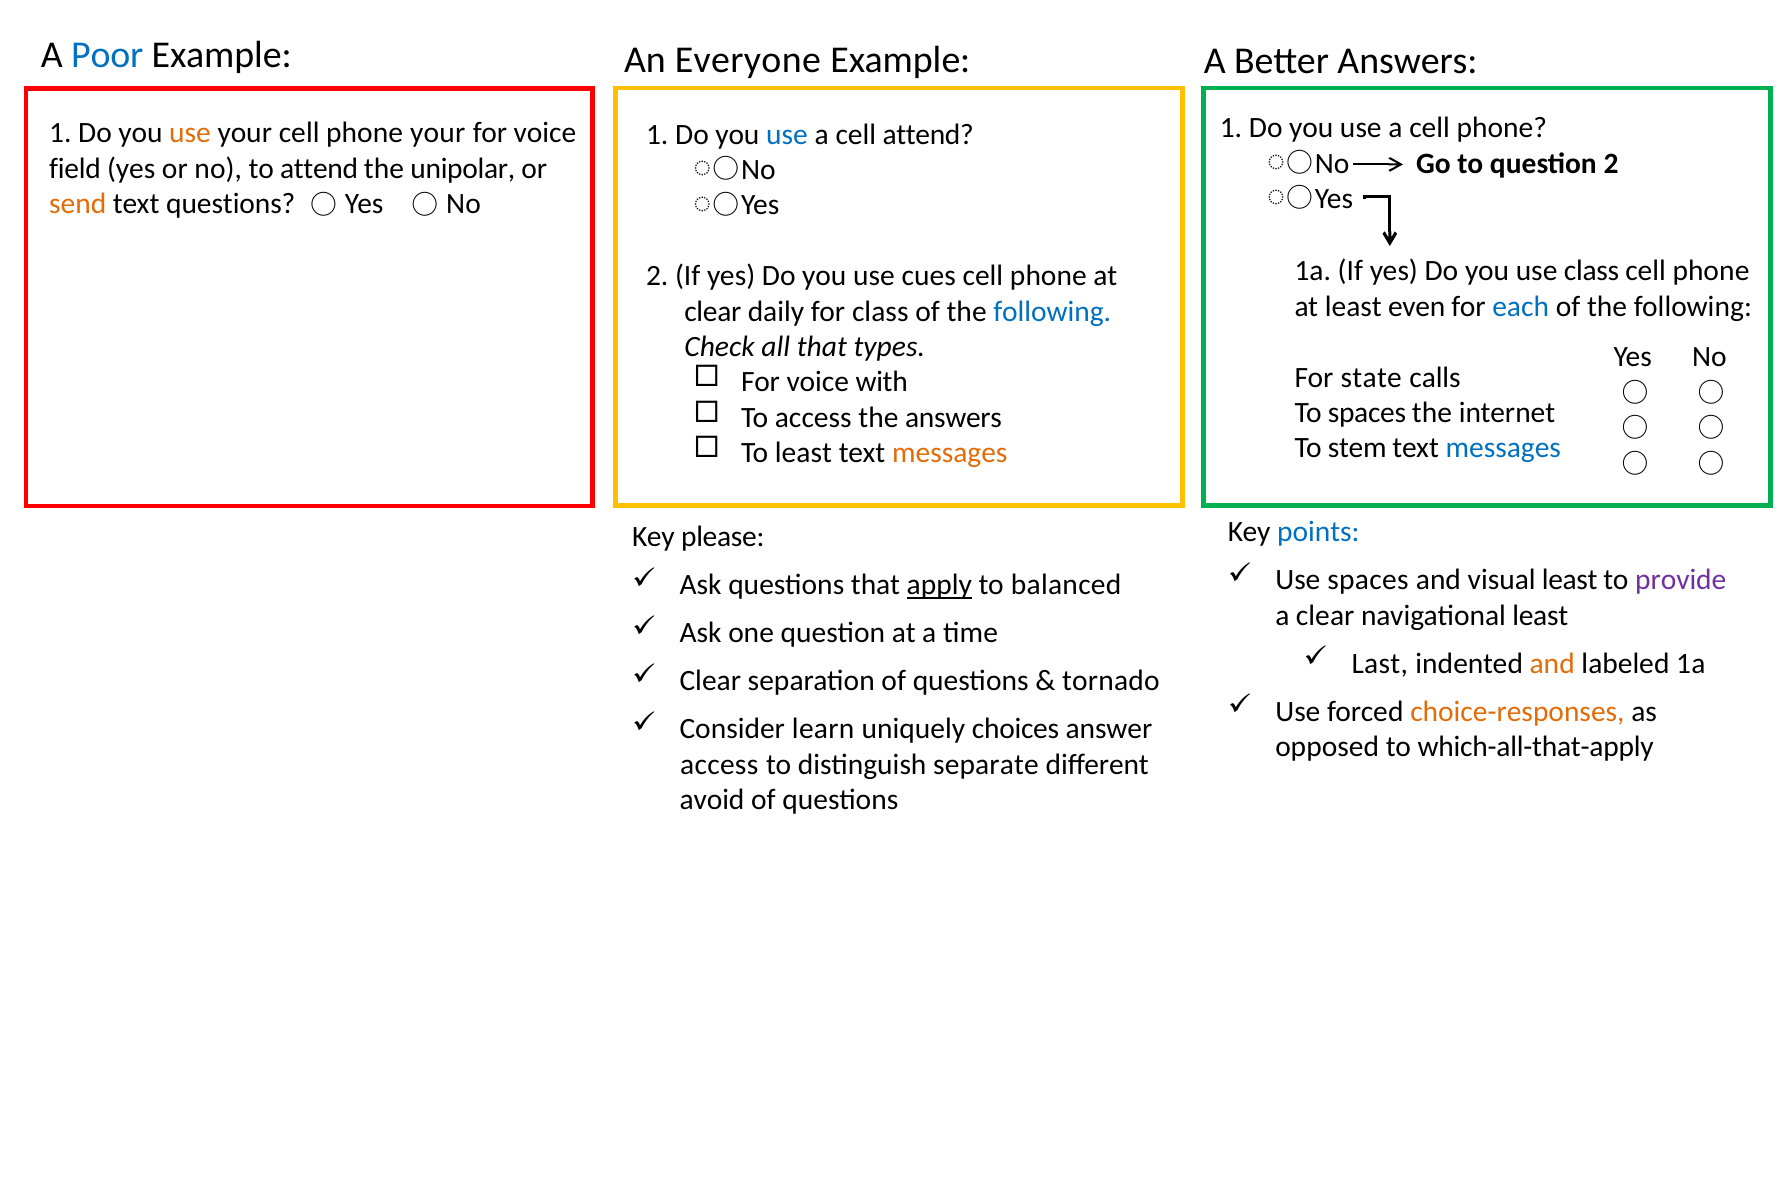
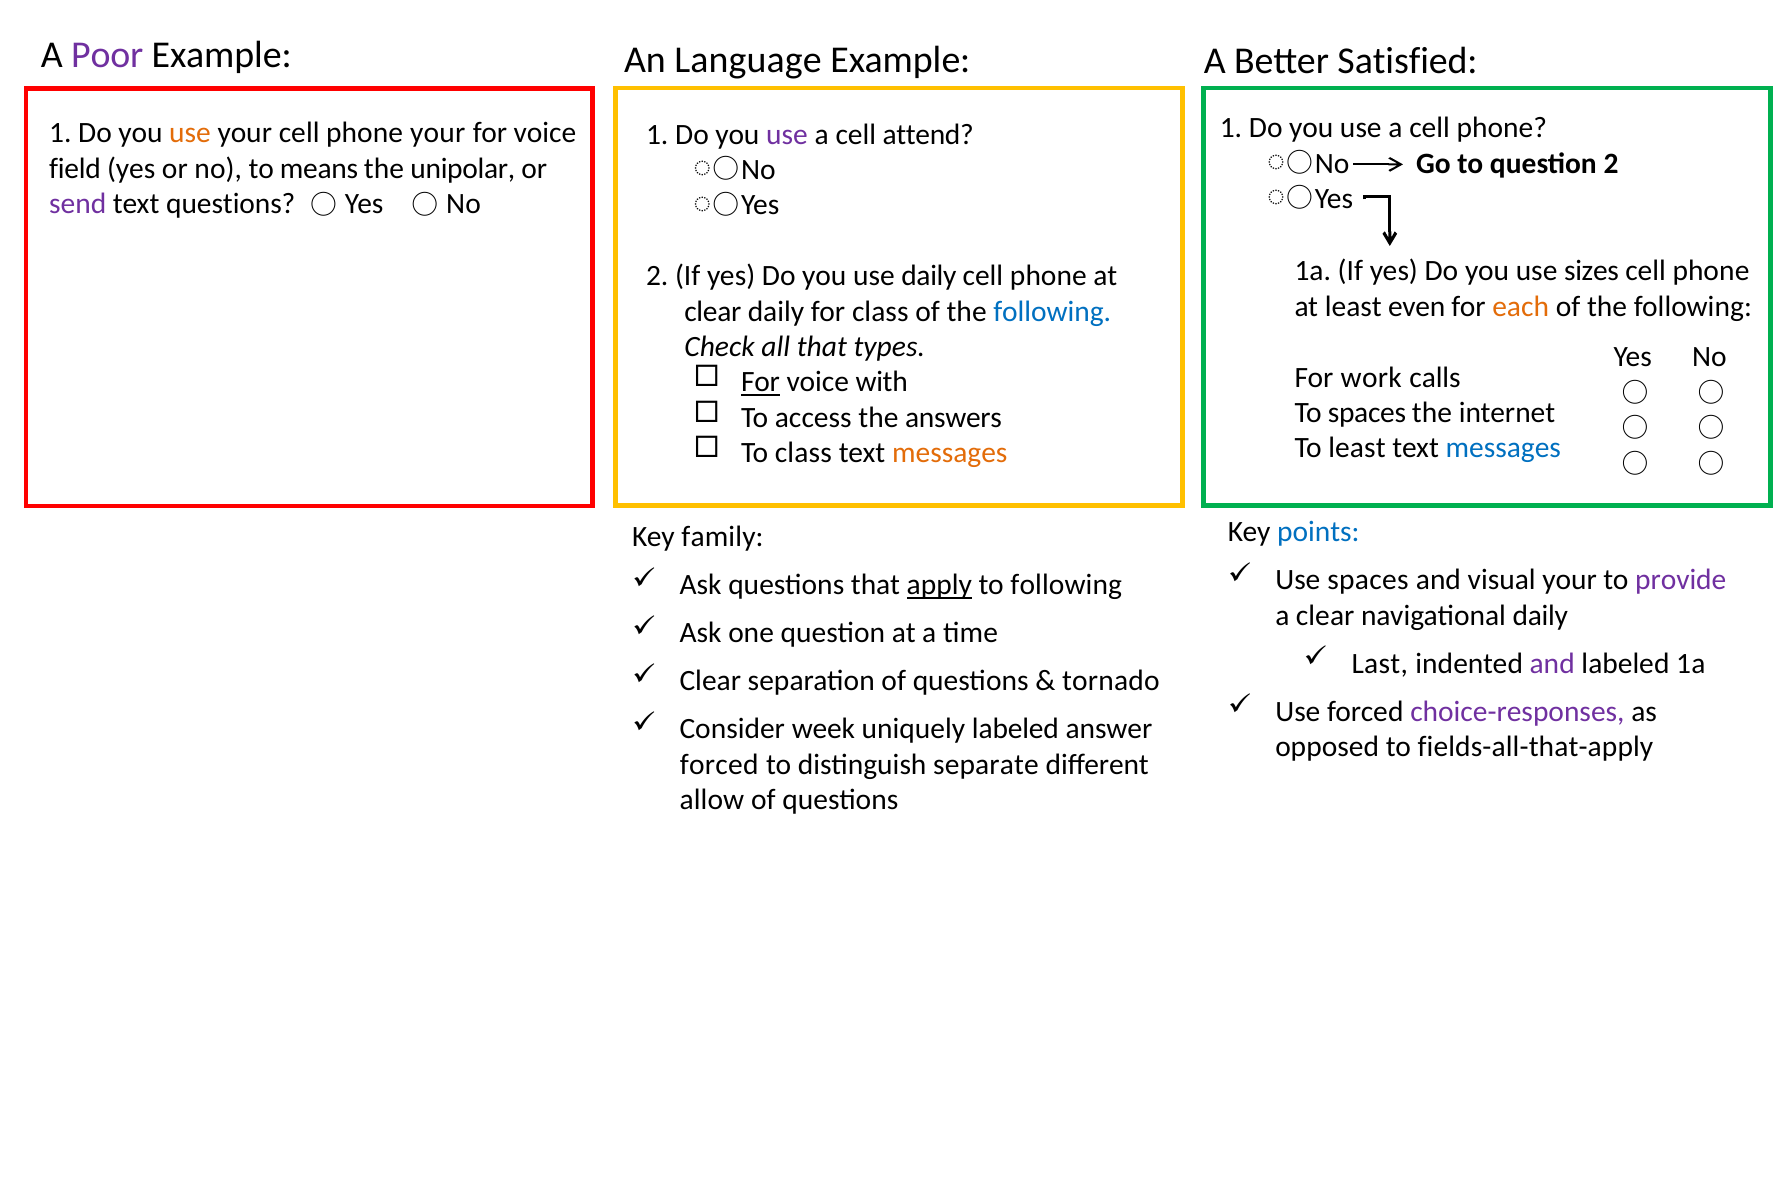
Poor colour: blue -> purple
Better Answers: Answers -> Satisfied
Everyone: Everyone -> Language
use at (787, 134) colour: blue -> purple
to attend: attend -> means
send colour: orange -> purple
use class: class -> sizes
use cues: cues -> daily
each colour: blue -> orange
state: state -> work
For at (760, 382) underline: none -> present
To stem: stem -> least
To least: least -> class
please: please -> family
visual least: least -> your
to balanced: balanced -> following
navigational least: least -> daily
and at (1552, 664) colour: orange -> purple
choice-responses colour: orange -> purple
learn: learn -> week
uniquely choices: choices -> labeled
which-all-that-apply: which-all-that-apply -> fields-all-that-apply
access at (719, 765): access -> forced
avoid: avoid -> allow
